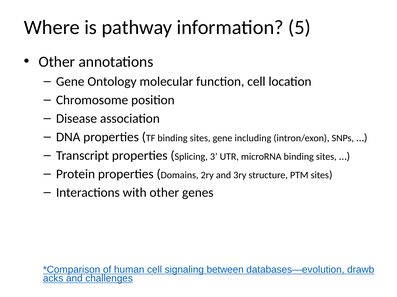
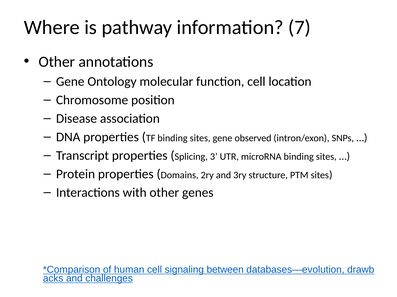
5: 5 -> 7
including: including -> observed
